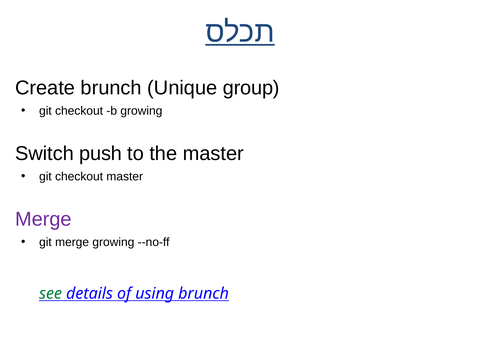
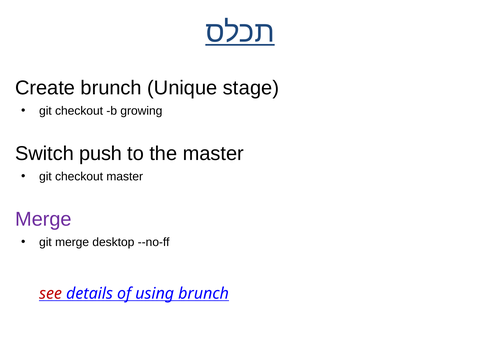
group: group -> stage
merge growing: growing -> desktop
see colour: green -> red
